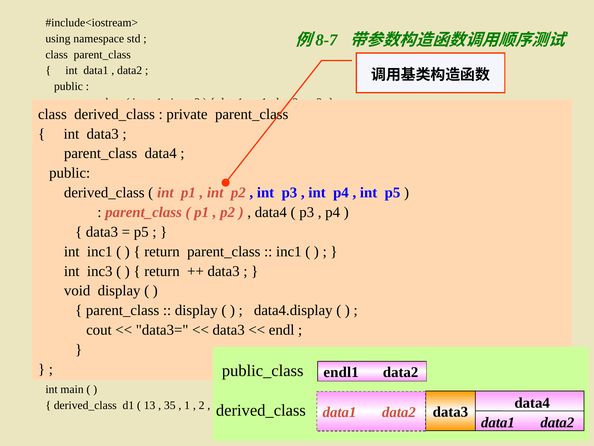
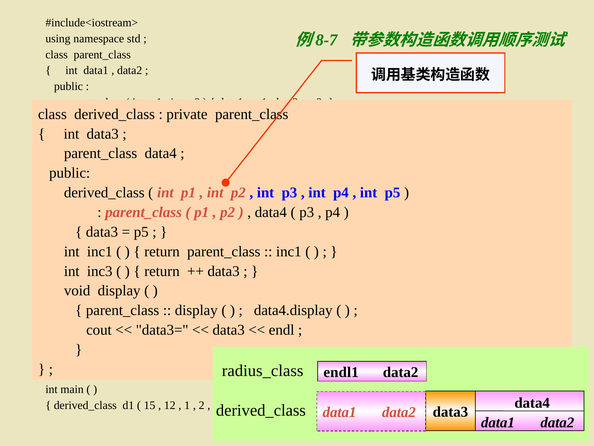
public_class: public_class -> radius_class
13: 13 -> 15
35: 35 -> 12
